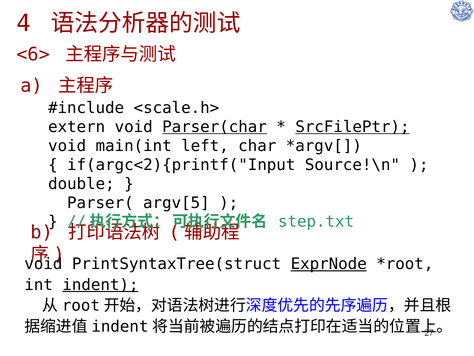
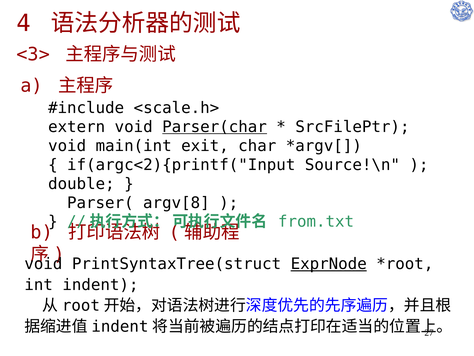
<6>: <6> -> <3>
SrcFilePtr underline: present -> none
left: left -> exit
argv[5: argv[5 -> argv[8
step.txt: step.txt -> from.txt
indent underline: present -> none
